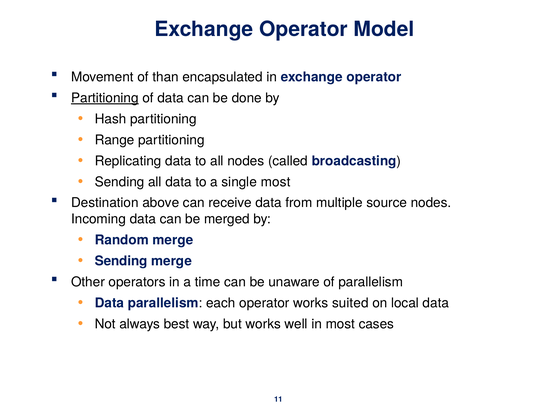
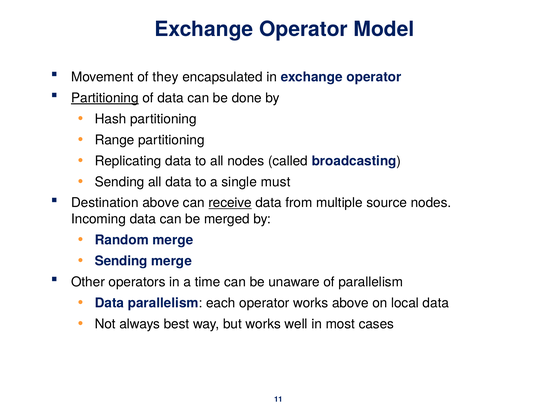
than: than -> they
single most: most -> must
receive underline: none -> present
works suited: suited -> above
